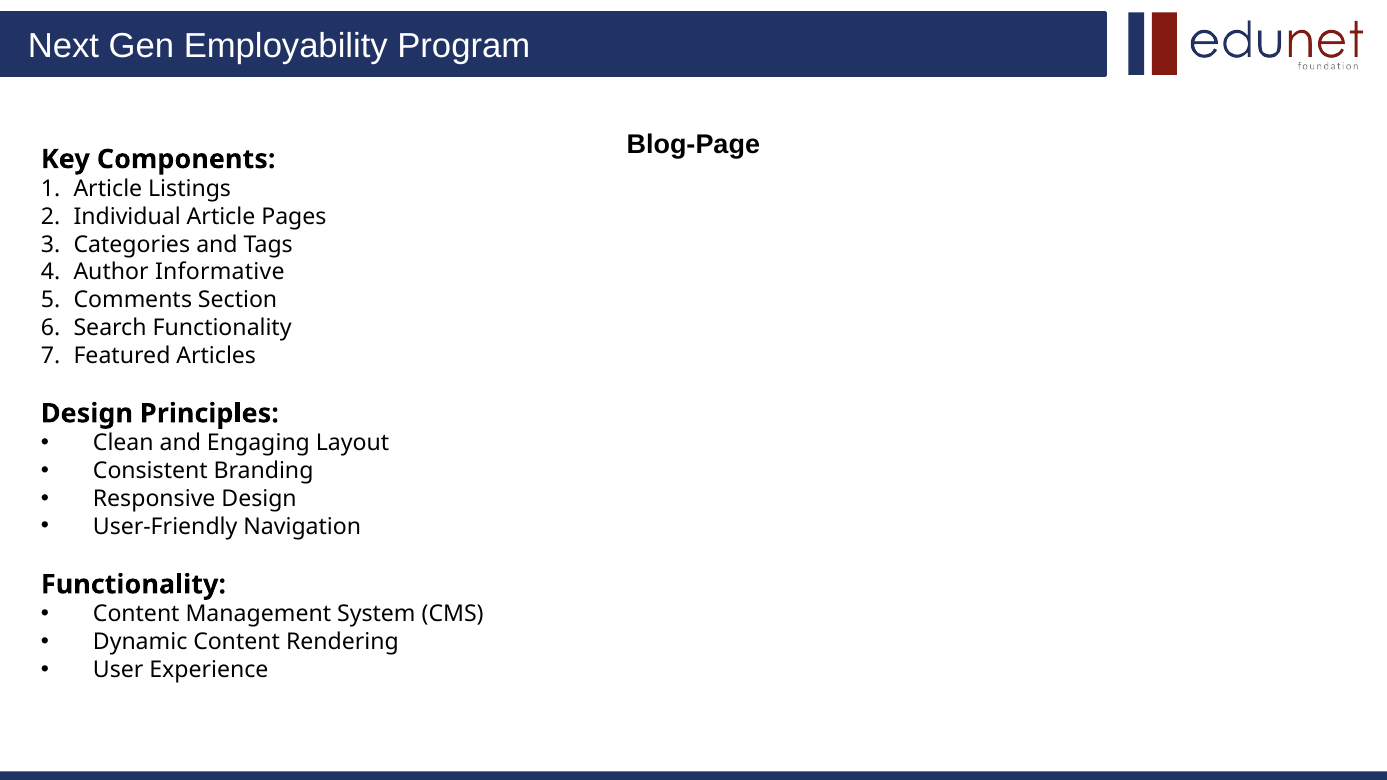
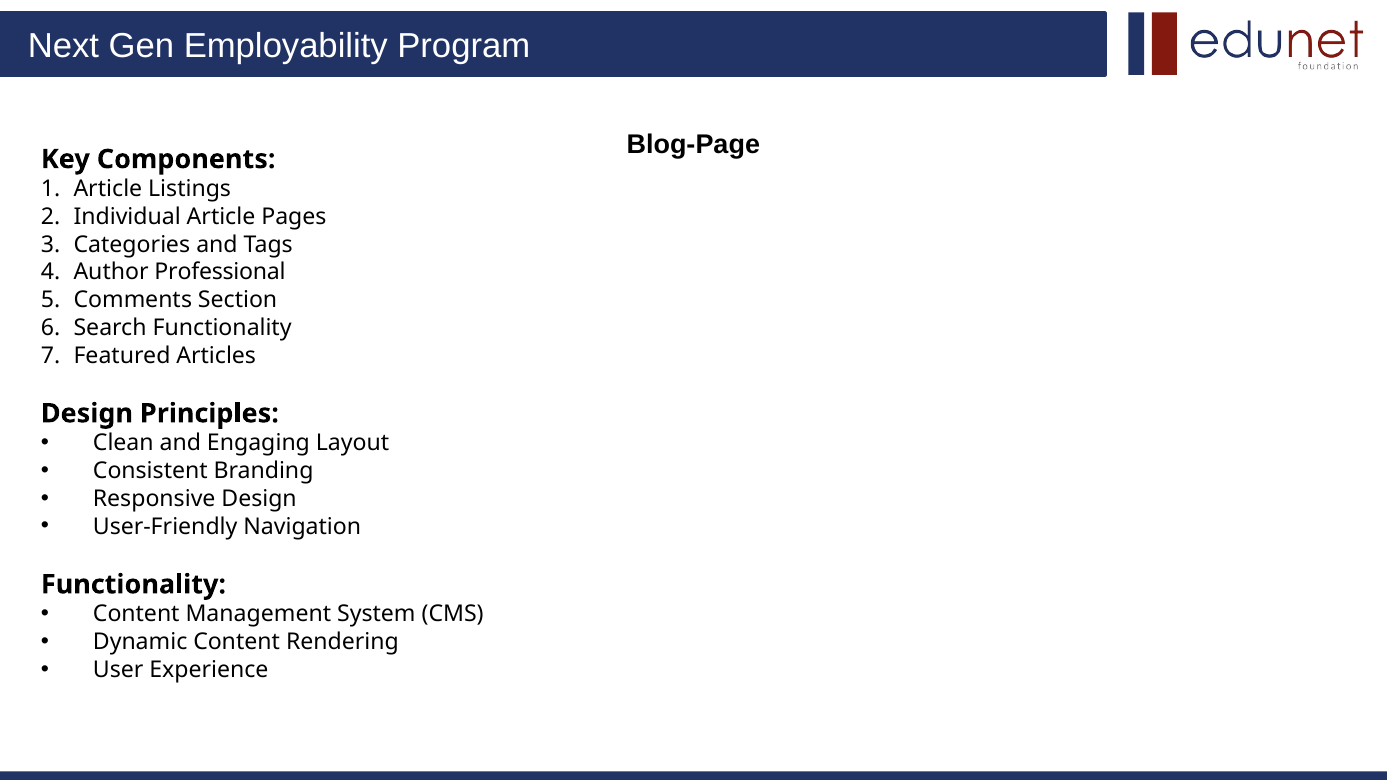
Informative: Informative -> Professional
